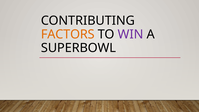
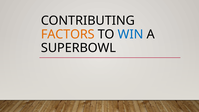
WIN colour: purple -> blue
